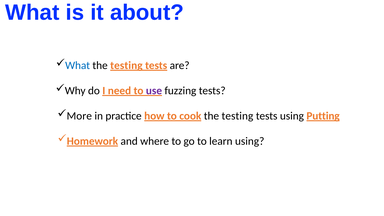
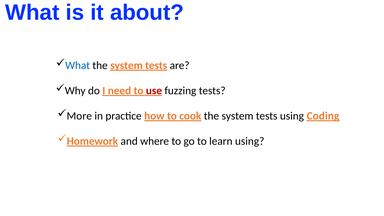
testing at (126, 65): testing -> system
use colour: purple -> red
cook the testing: testing -> system
Putting: Putting -> Coding
